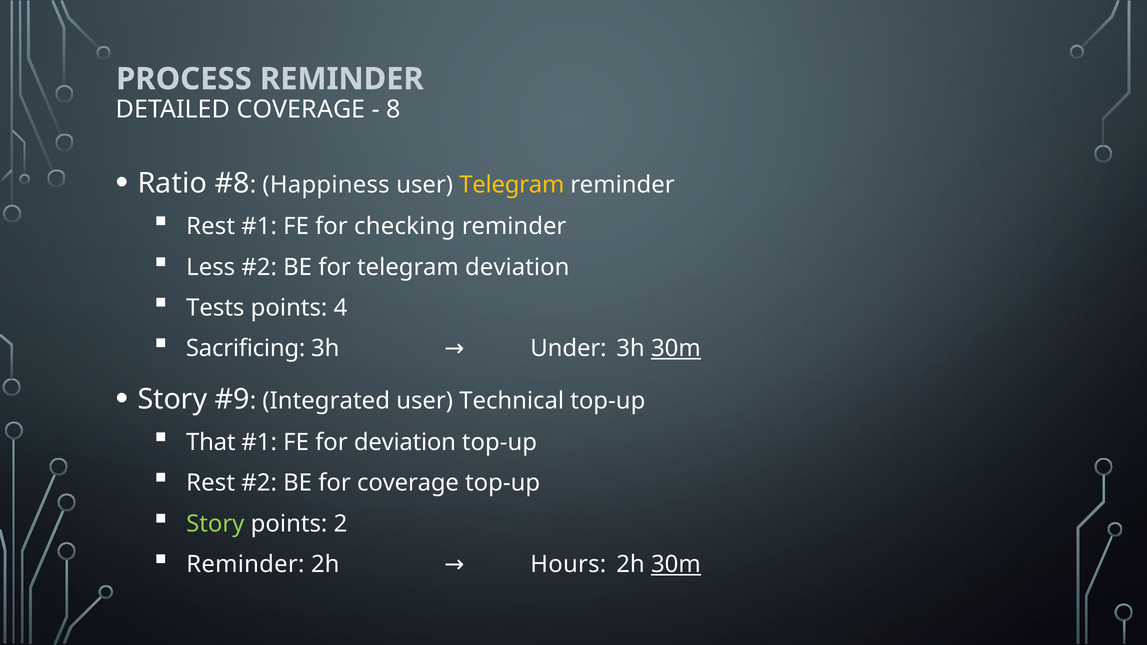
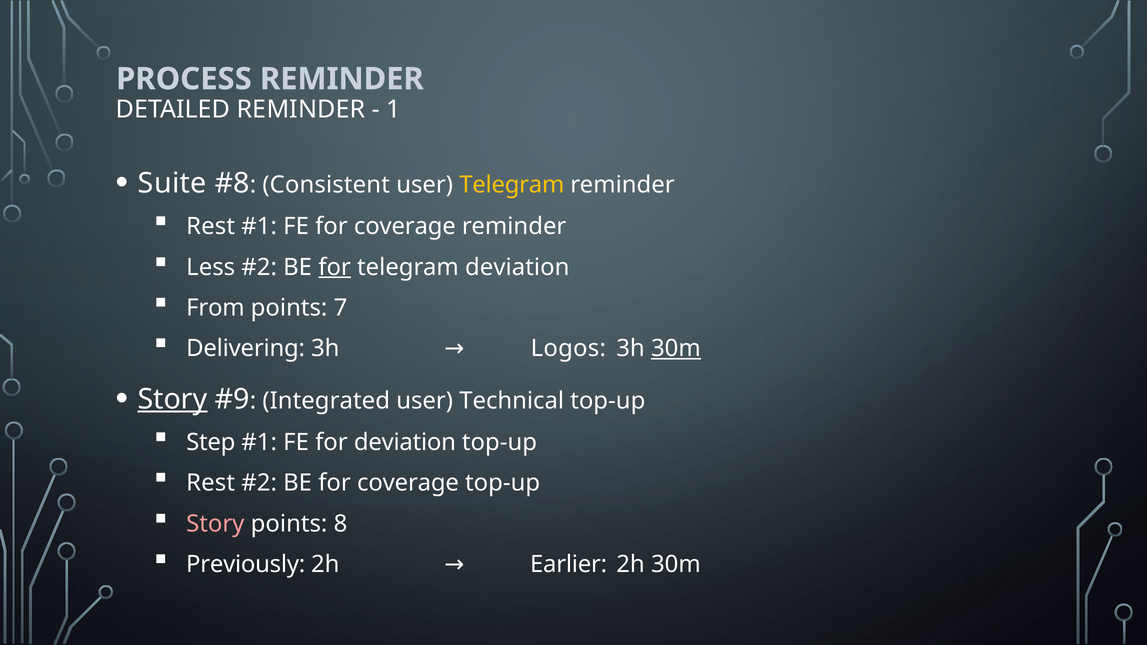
DETAILED COVERAGE: COVERAGE -> REMINDER
8: 8 -> 1
Ratio: Ratio -> Suite
Happiness: Happiness -> Consistent
FE for checking: checking -> coverage
for at (335, 267) underline: none -> present
Tests: Tests -> From
4: 4 -> 7
Sacrificing: Sacrificing -> Delivering
Under: Under -> Logos
Story at (172, 399) underline: none -> present
That: That -> Step
Story at (215, 524) colour: light green -> pink
2: 2 -> 8
Reminder at (245, 565): Reminder -> Previously
Hours: Hours -> Earlier
30m at (676, 565) underline: present -> none
